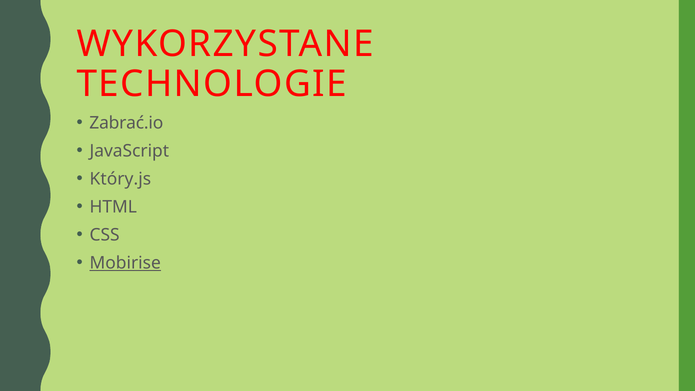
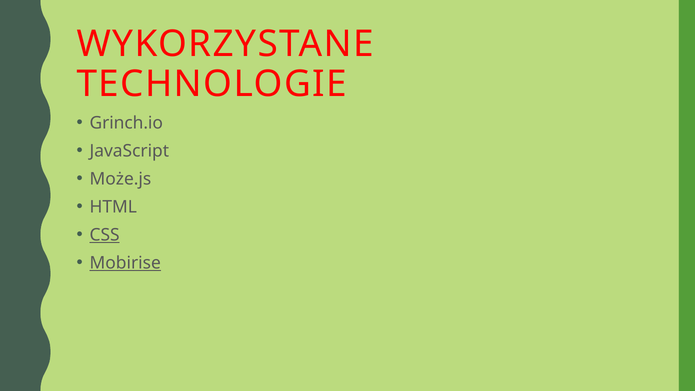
Zabrać.io: Zabrać.io -> Grinch.io
Który.js: Który.js -> Może.js
CSS underline: none -> present
